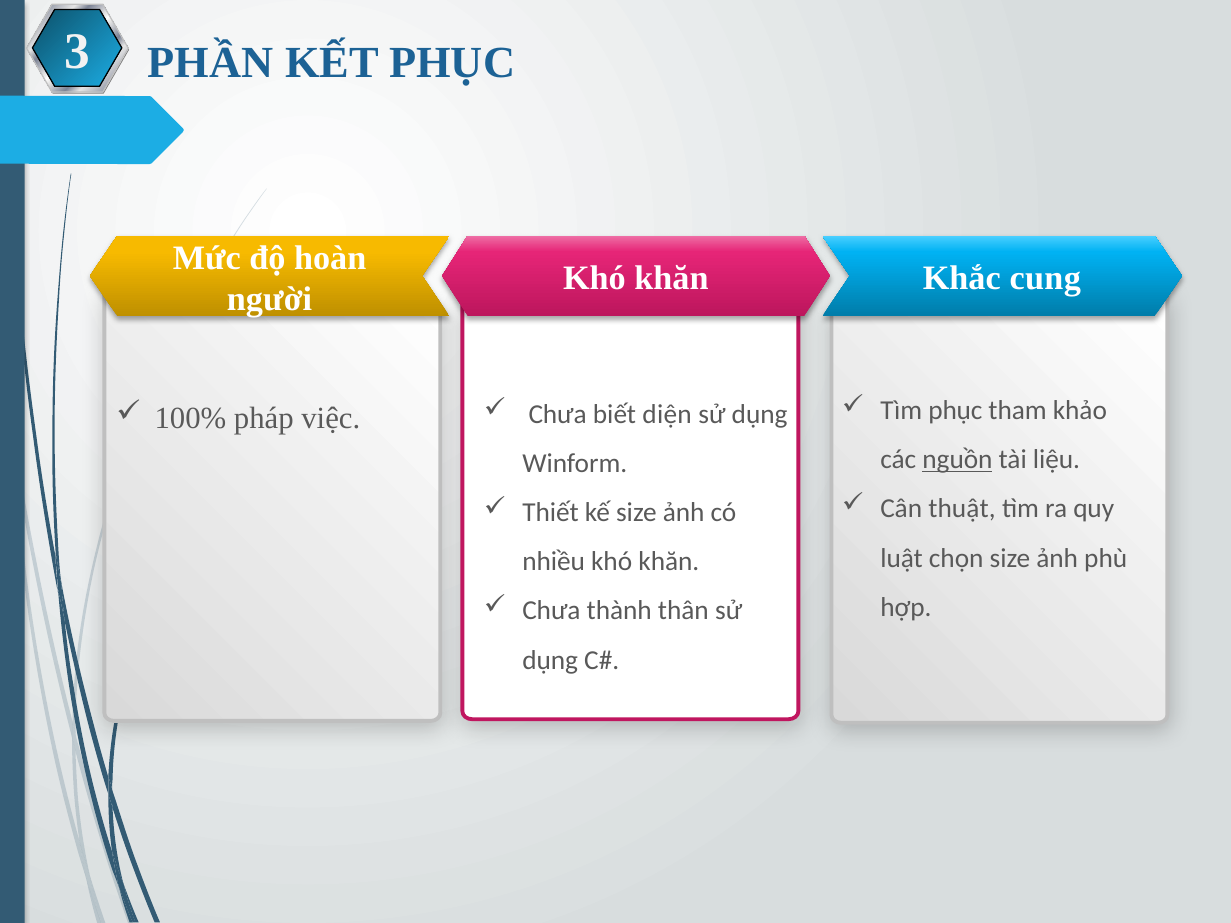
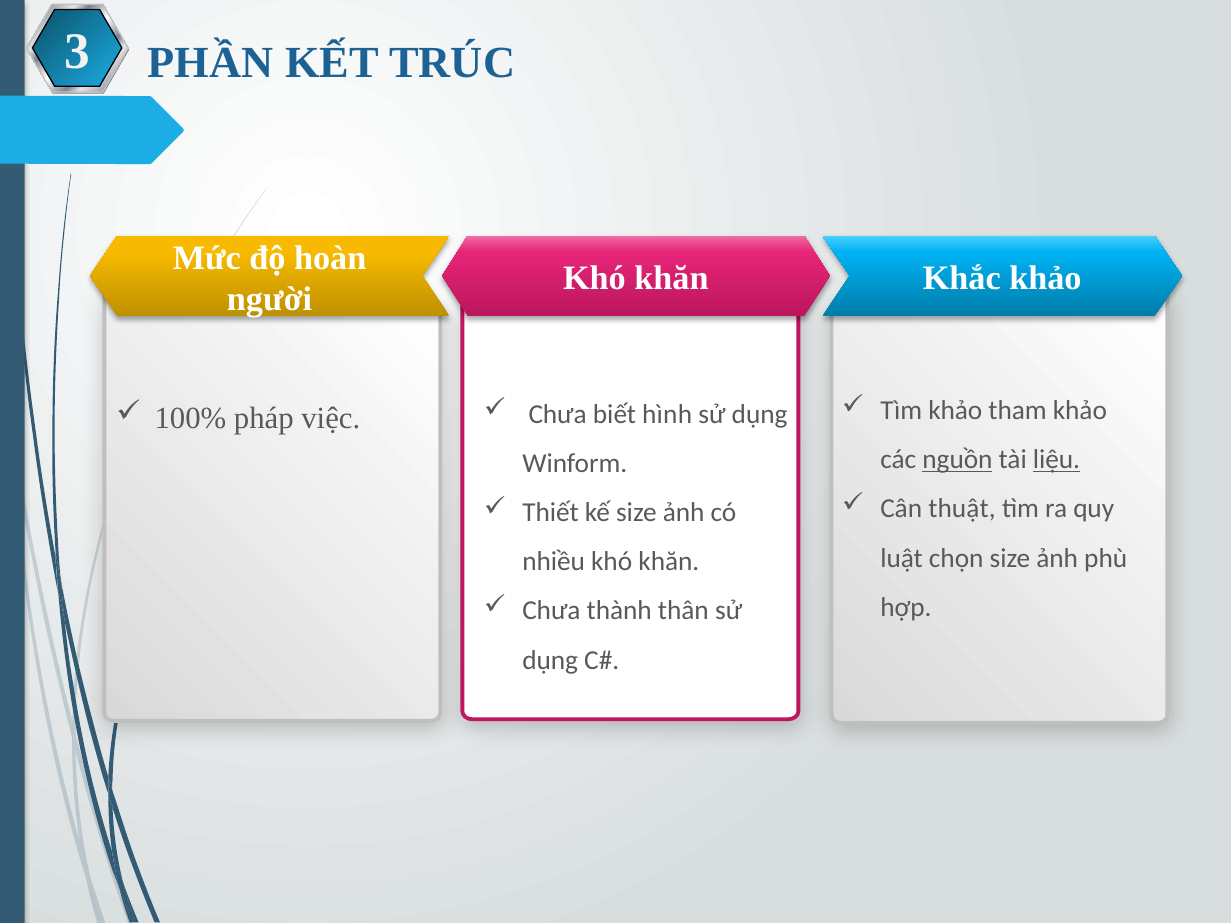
KẾT PHỤC: PHỤC -> TRÚC
Khắc cung: cung -> khảo
Tìm phục: phục -> khảo
diện: diện -> hình
liệu underline: none -> present
